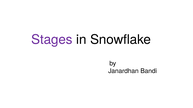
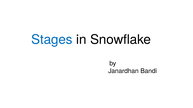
Stages colour: purple -> blue
